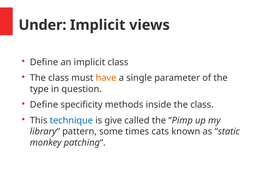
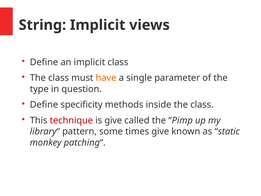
Under: Under -> String
technique colour: blue -> red
times cats: cats -> give
